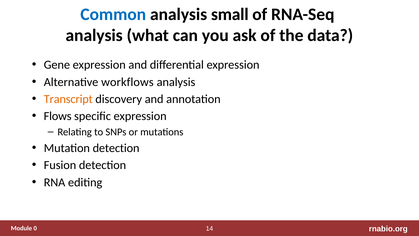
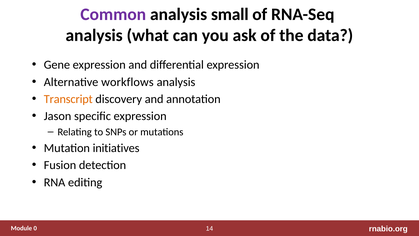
Common colour: blue -> purple
Flows: Flows -> Jason
Mutation detection: detection -> initiatives
